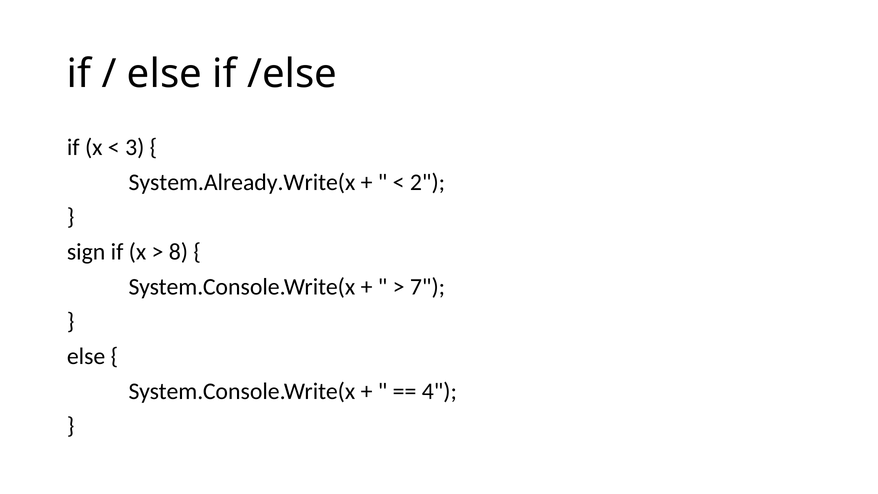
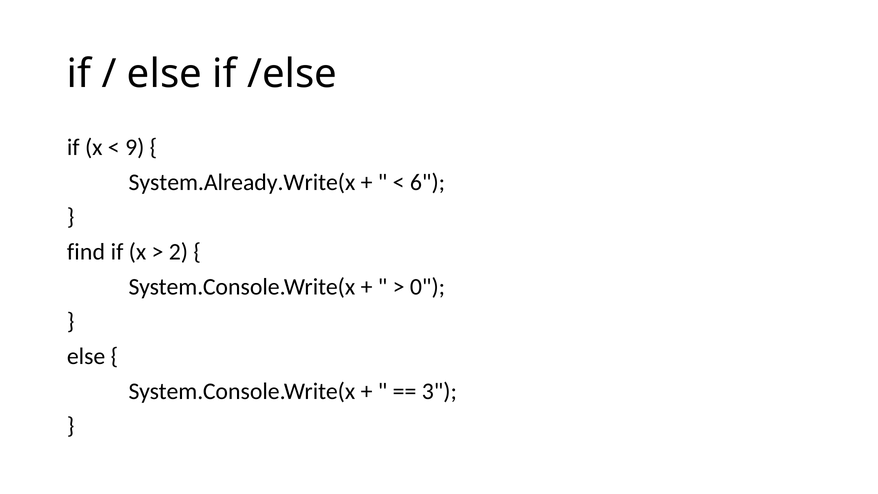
3: 3 -> 9
2: 2 -> 6
sign: sign -> find
8: 8 -> 2
7: 7 -> 0
4: 4 -> 3
